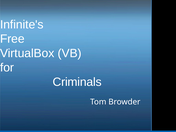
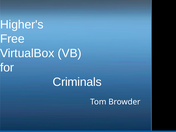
Infinite's: Infinite's -> Higher's
